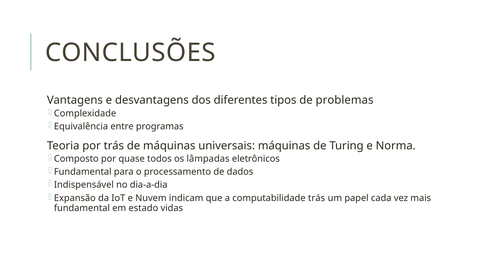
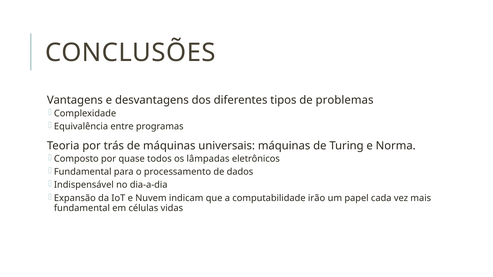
computabilidade trás: trás -> irão
estado: estado -> células
